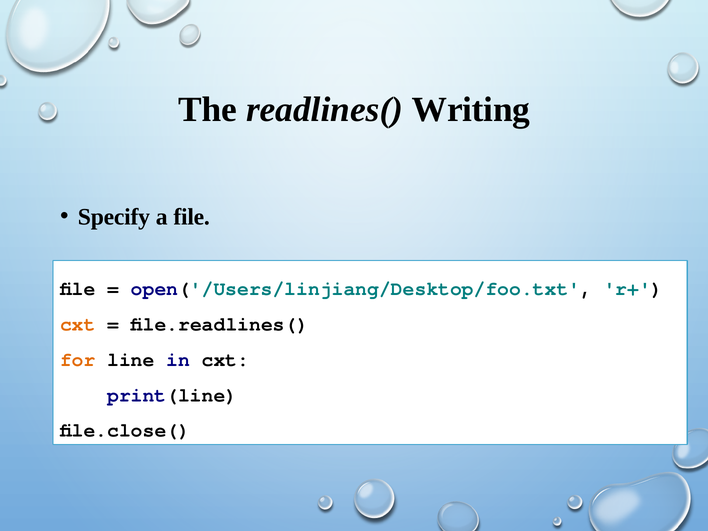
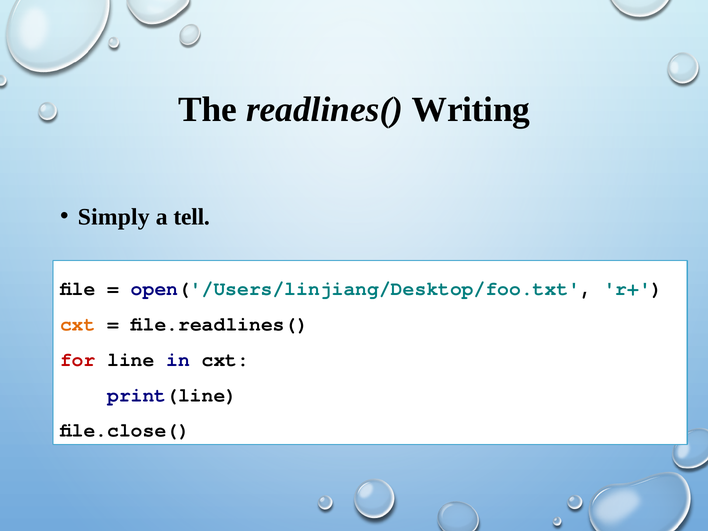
Specify: Specify -> Simply
a file: file -> tell
for colour: orange -> red
